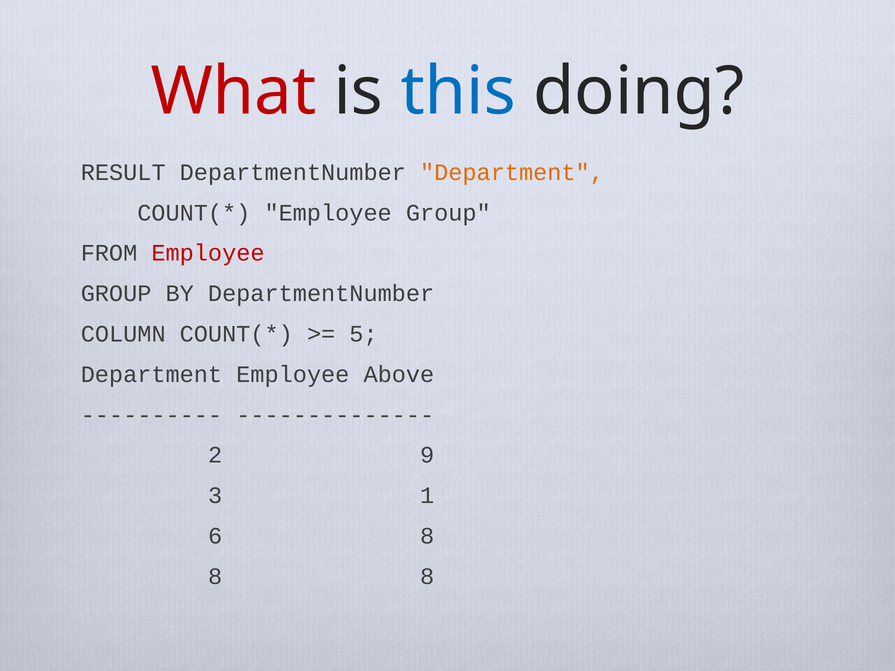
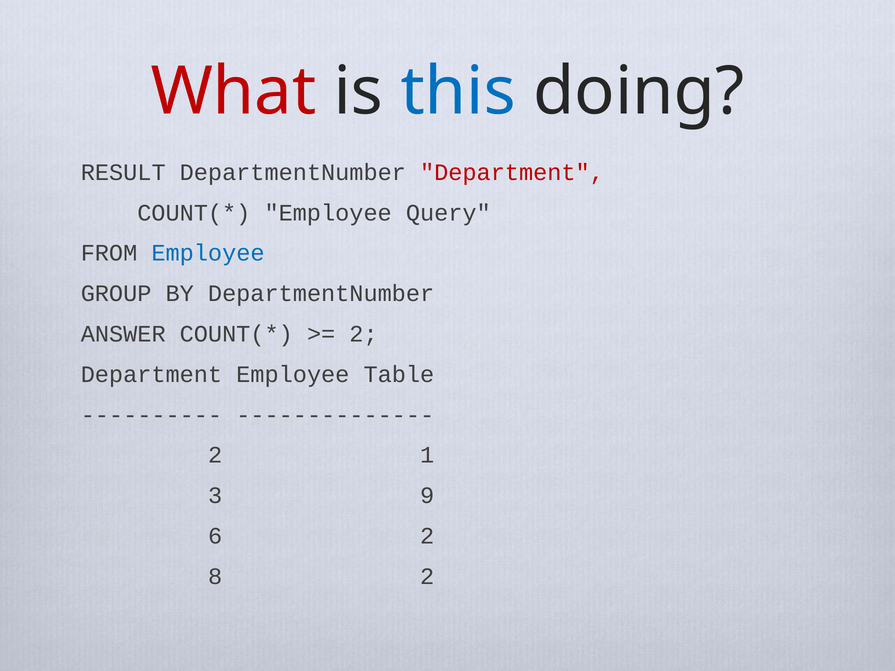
Department at (512, 172) colour: orange -> red
Group at (448, 213): Group -> Query
Employee at (208, 253) colour: red -> blue
COLUMN: COLUMN -> ANSWER
5 at (364, 334): 5 -> 2
Above: Above -> Table
9: 9 -> 1
1: 1 -> 9
6 8: 8 -> 2
8 at (427, 577): 8 -> 2
